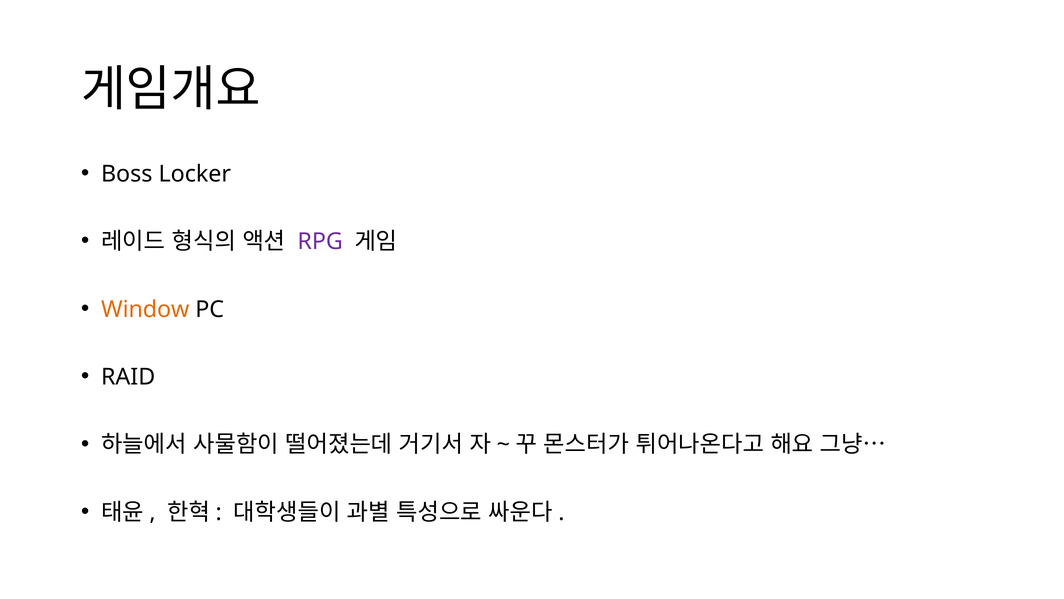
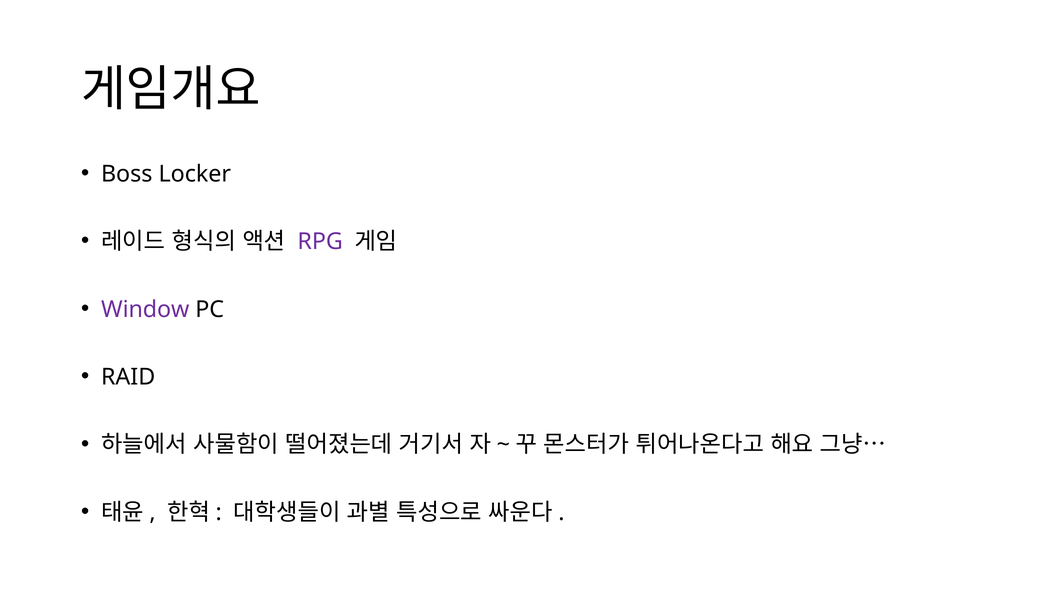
Window colour: orange -> purple
